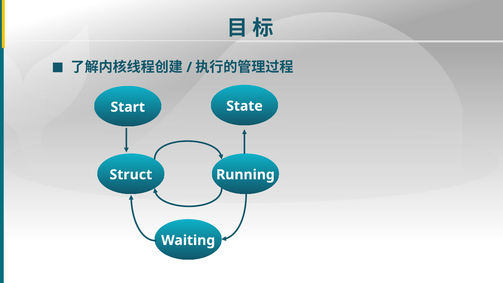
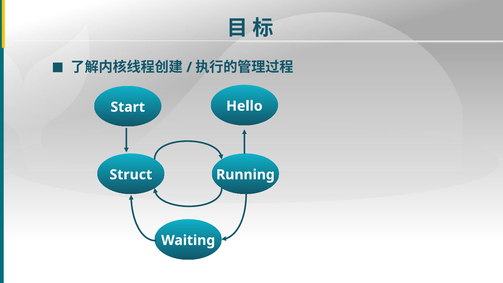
State: State -> Hello
